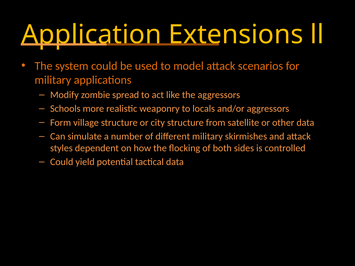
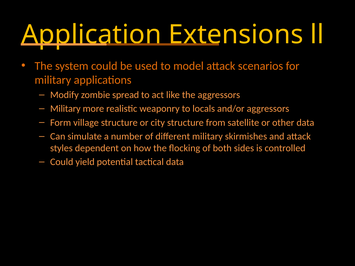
Schools at (65, 109): Schools -> Military
